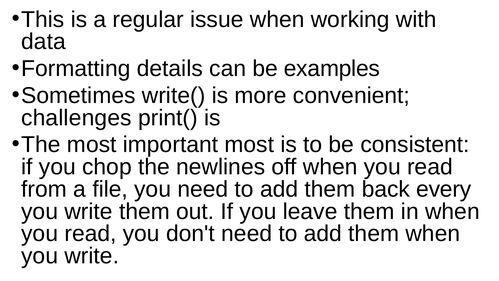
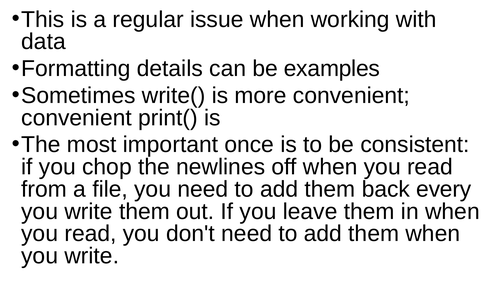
challenges at (76, 118): challenges -> convenient
important most: most -> once
